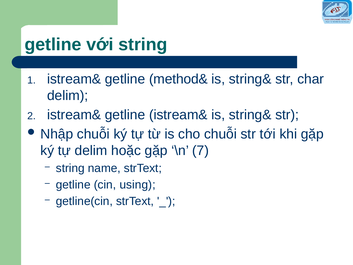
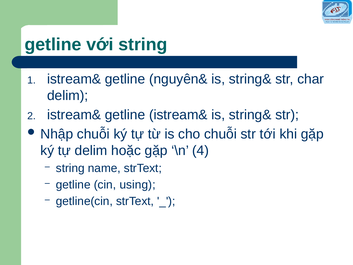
method&: method& -> nguyên&
7: 7 -> 4
